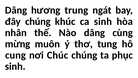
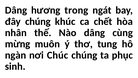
trung: trung -> trong
ca sinh: sinh -> chết
cung: cung -> ngàn
